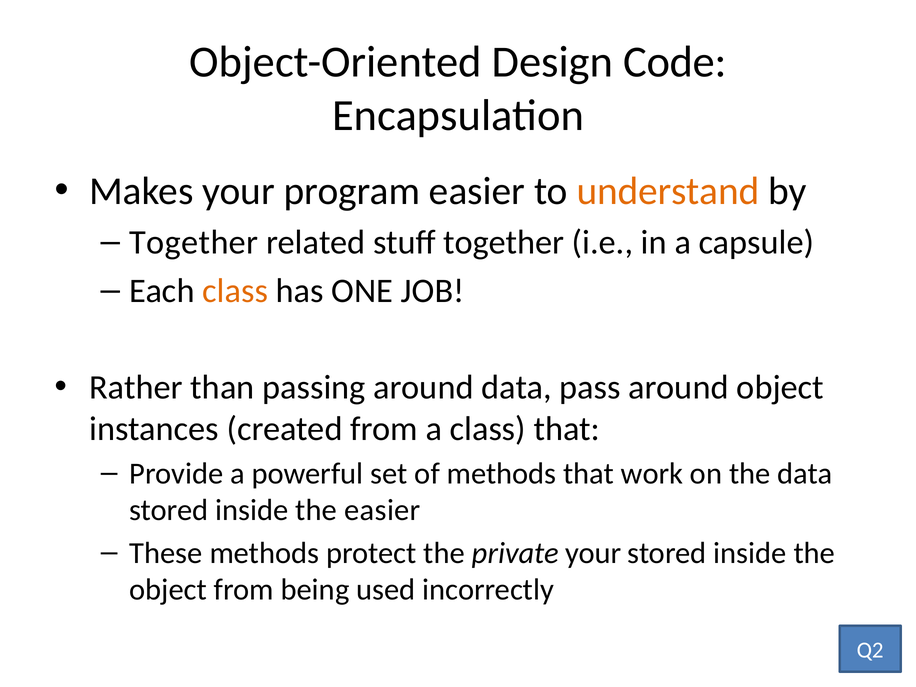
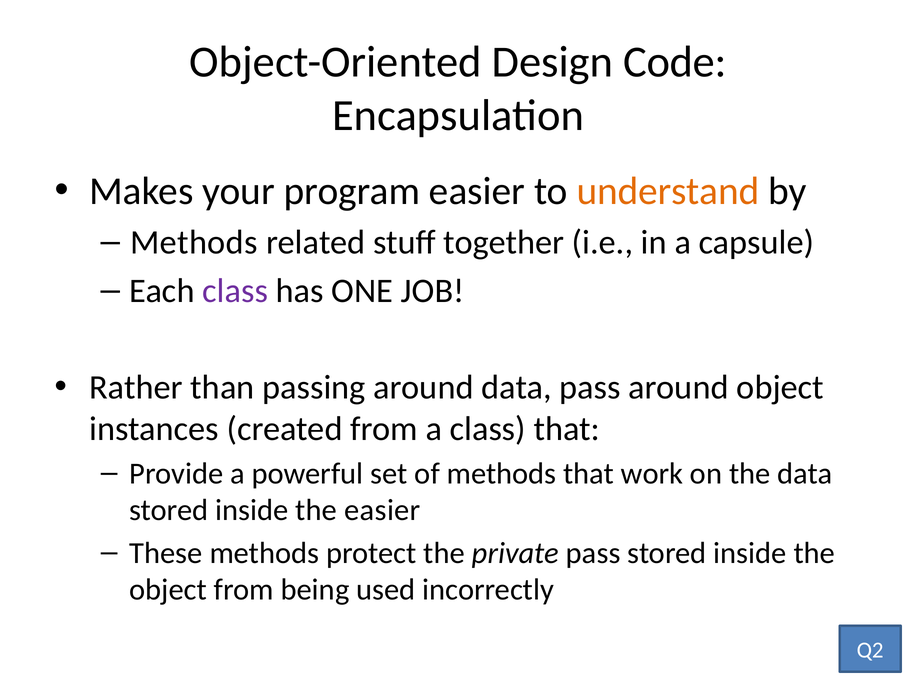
Together at (194, 242): Together -> Methods
class at (235, 291) colour: orange -> purple
private your: your -> pass
